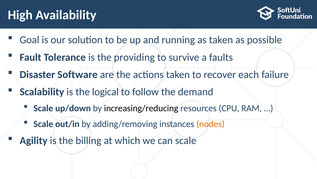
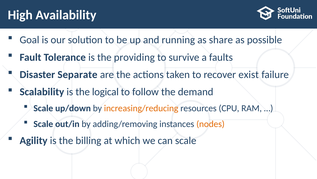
as taken: taken -> share
Software: Software -> Separate
each: each -> exist
increasing/reducing colour: black -> orange
